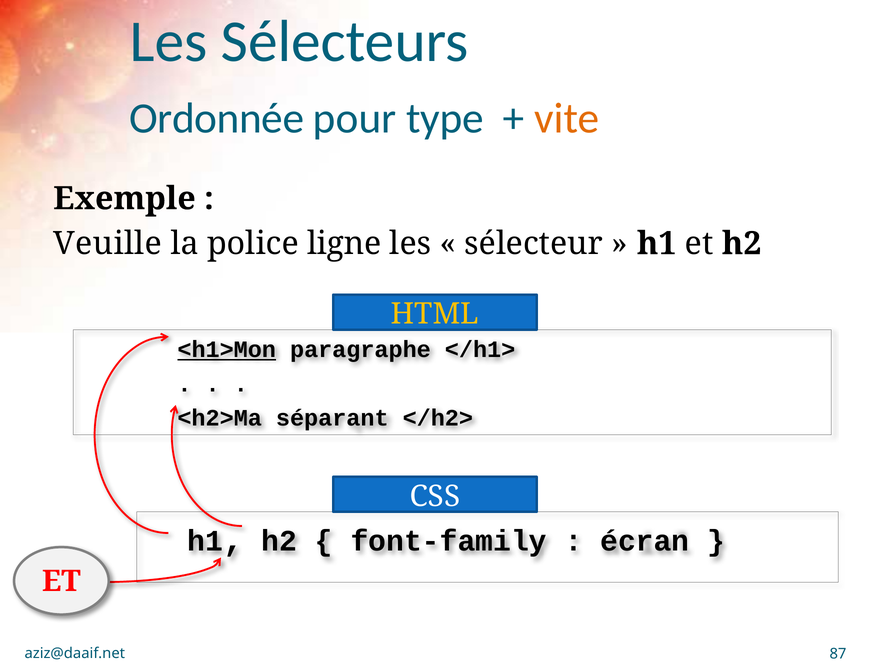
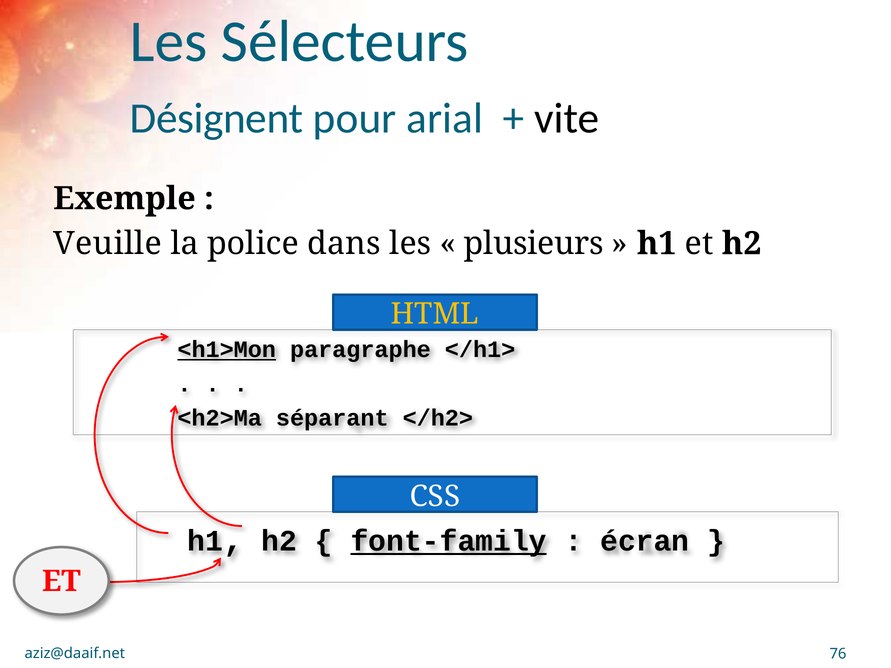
Ordonnée: Ordonnée -> Désignent
type: type -> arial
vite colour: orange -> black
ligne: ligne -> dans
sélecteur: sélecteur -> plusieurs
font-family underline: none -> present
87: 87 -> 76
